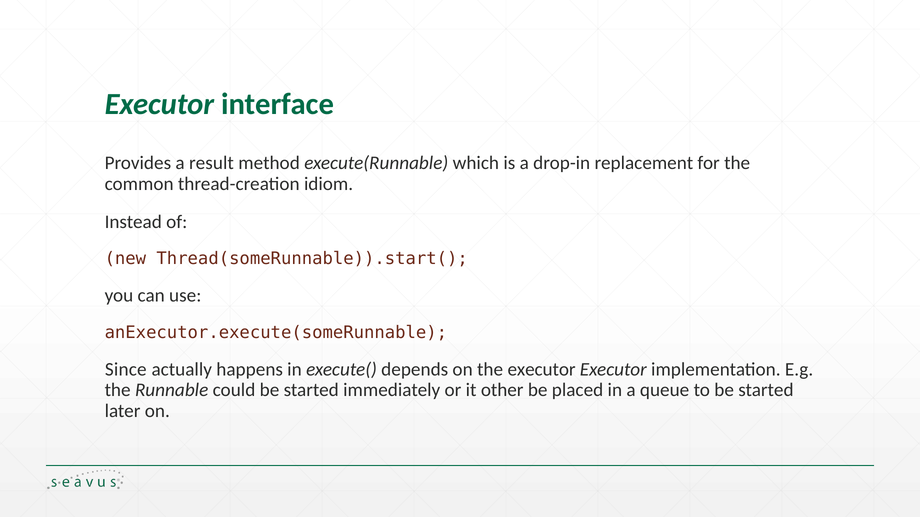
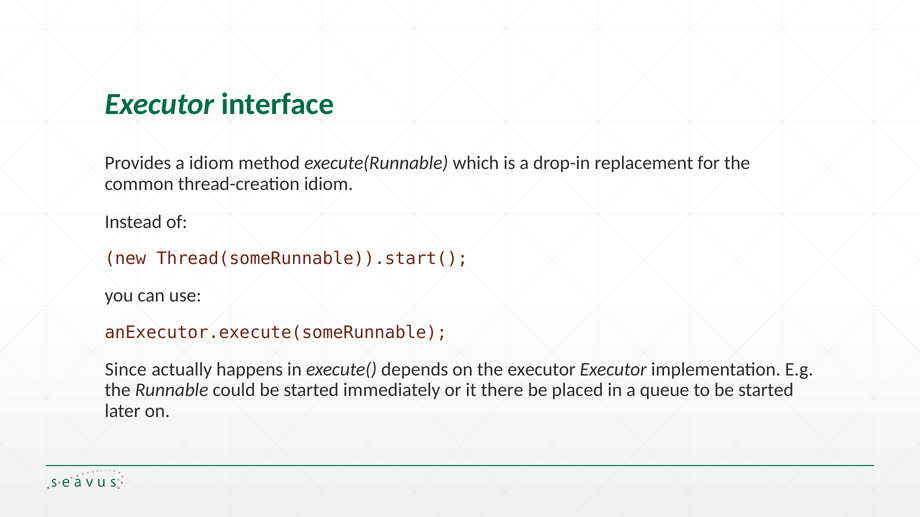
a result: result -> idiom
other: other -> there
